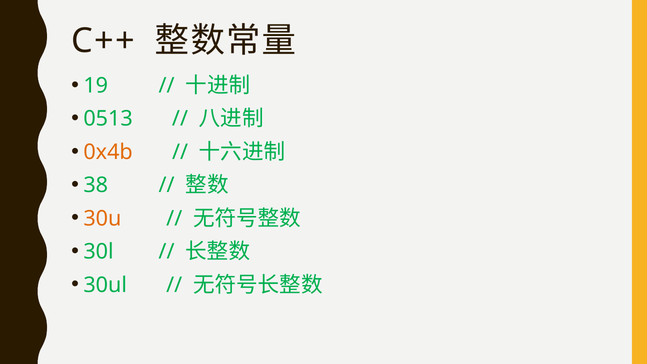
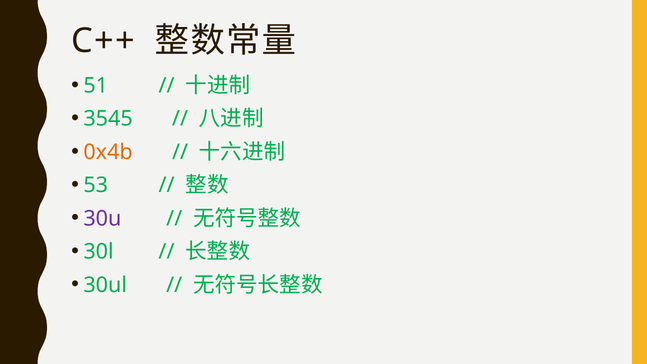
19: 19 -> 51
0513: 0513 -> 3545
38: 38 -> 53
30u colour: orange -> purple
